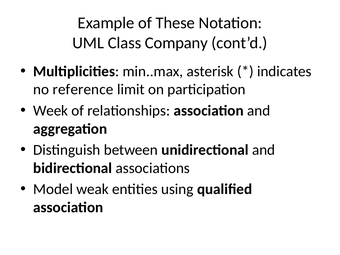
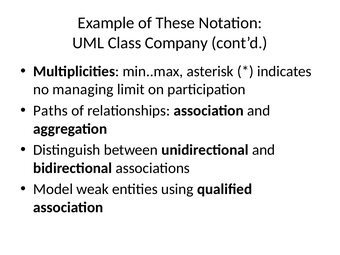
reference: reference -> managing
Week: Week -> Paths
